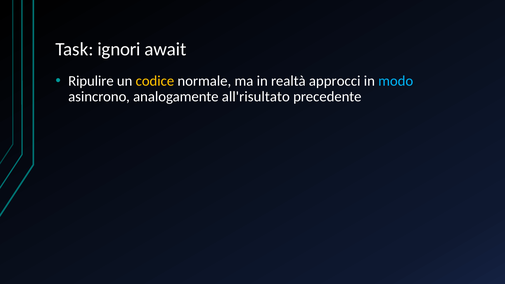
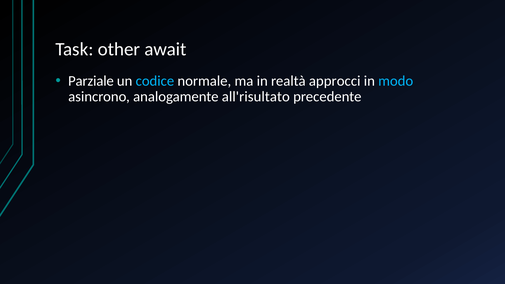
ignori: ignori -> other
Ripulire: Ripulire -> Parziale
codice colour: yellow -> light blue
